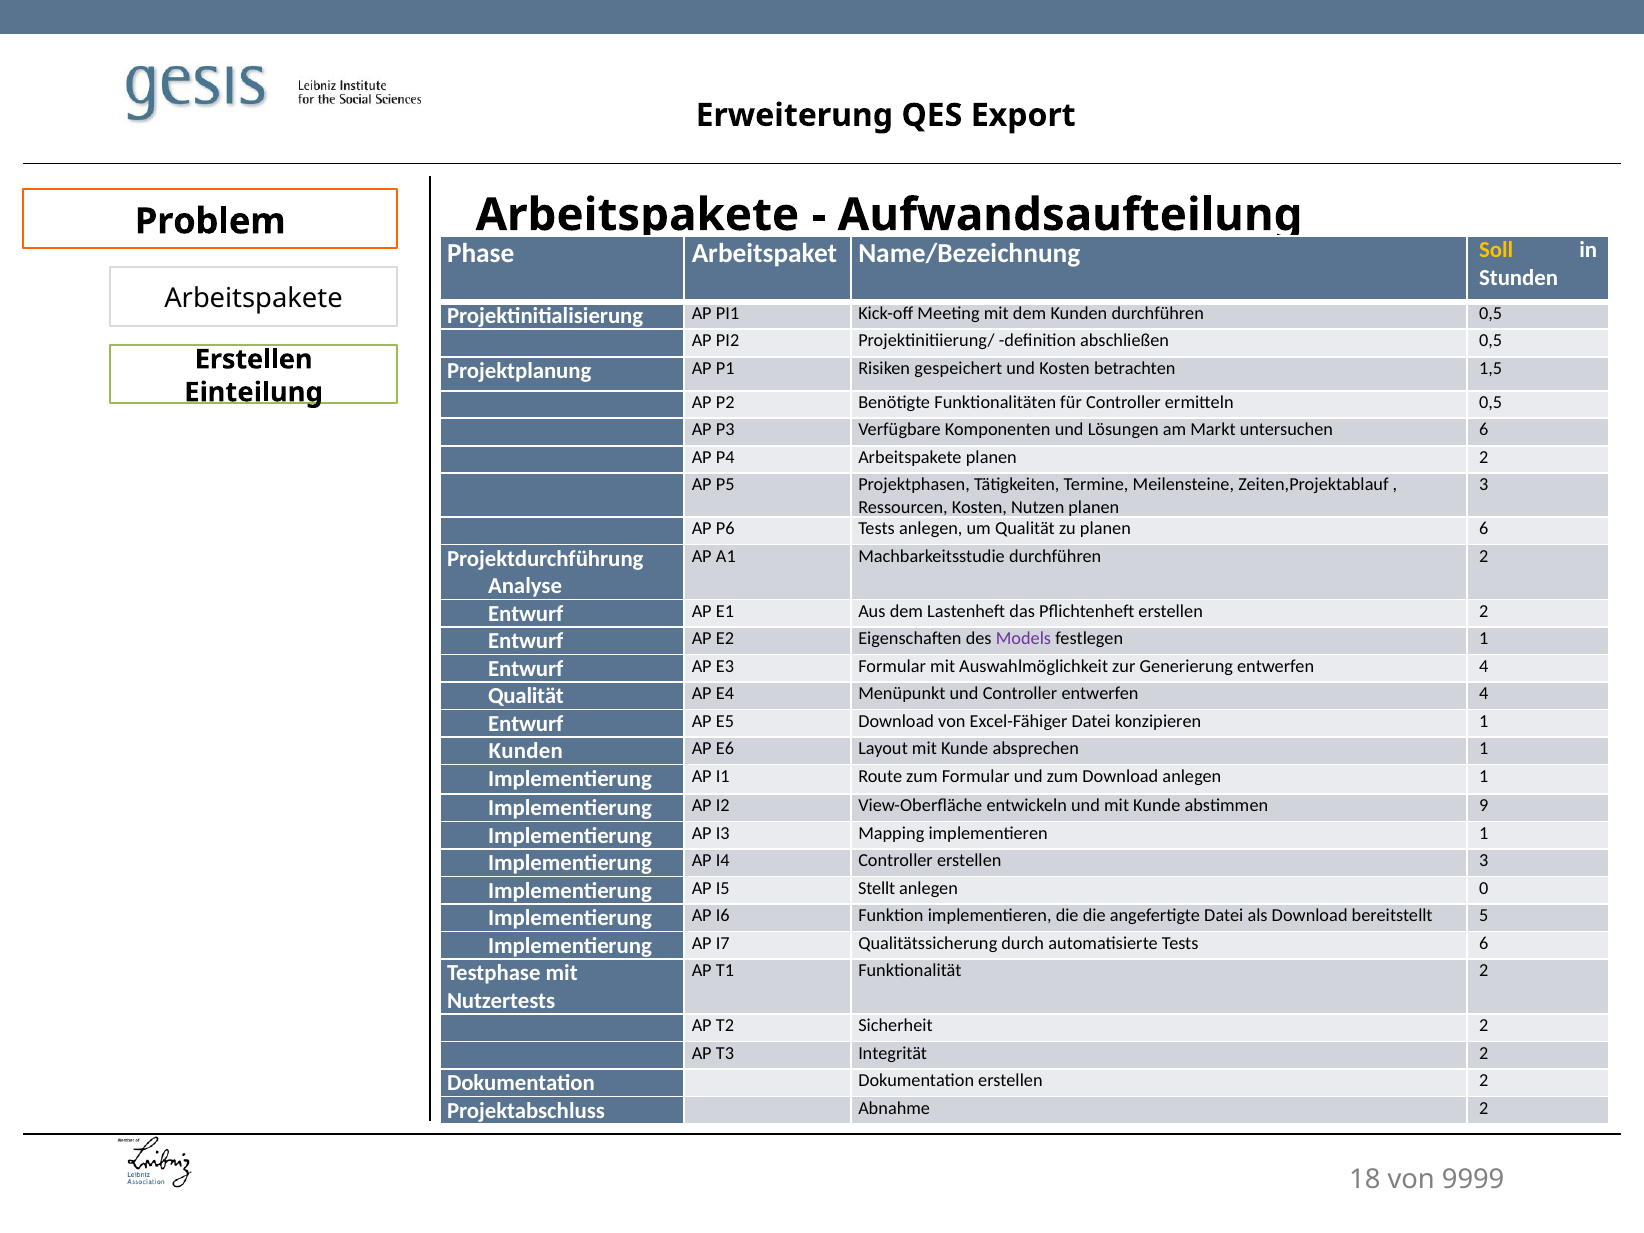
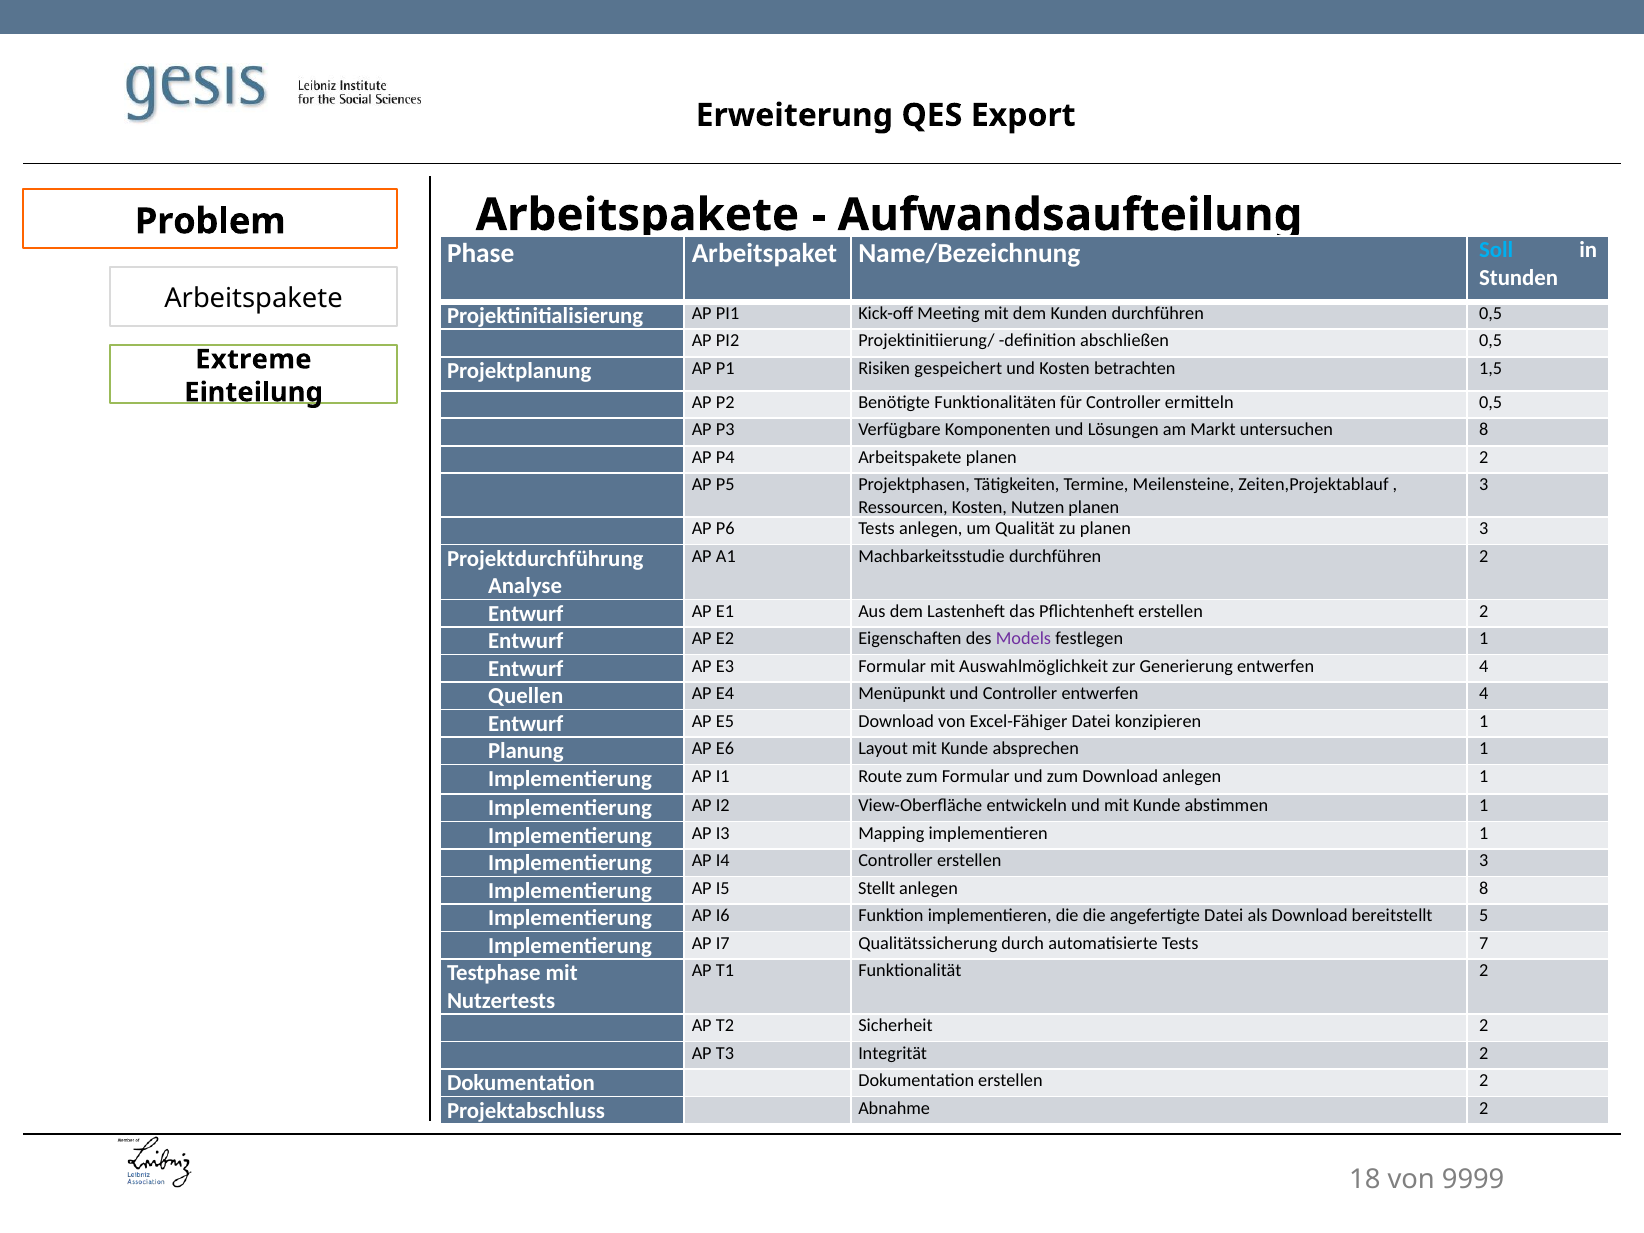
Soll colour: yellow -> light blue
Erstellen at (254, 359): Erstellen -> Extreme
untersuchen 6: 6 -> 8
zu planen 6: 6 -> 3
Qualität at (526, 696): Qualität -> Quellen
Kunden at (526, 751): Kunden -> Planung
abstimmen 9: 9 -> 1
anlegen 0: 0 -> 8
Tests 6: 6 -> 7
